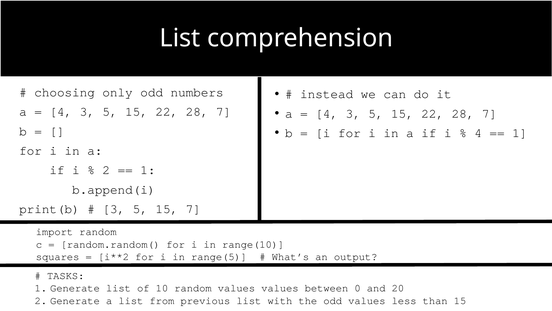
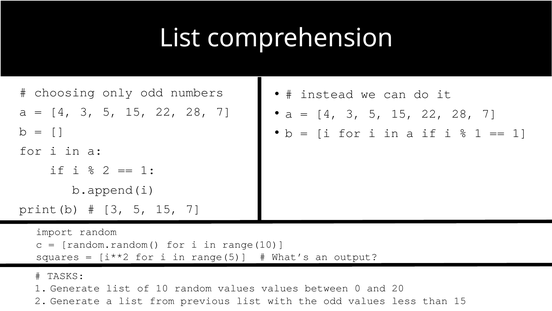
4 at (478, 133): 4 -> 1
